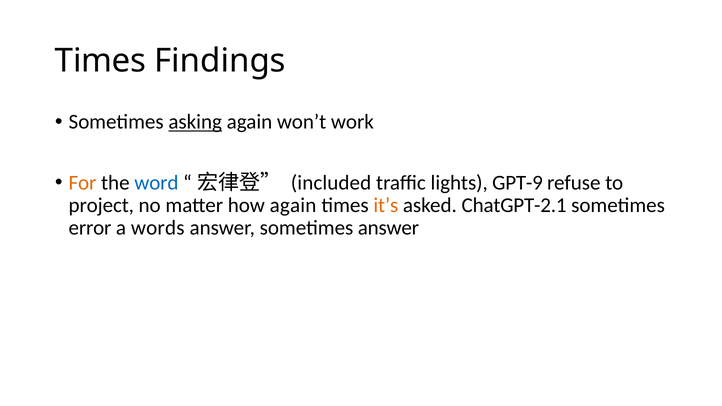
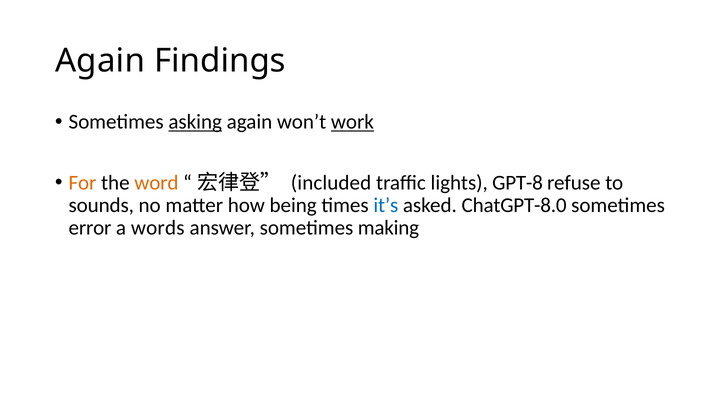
Times at (100, 61): Times -> Again
work underline: none -> present
word colour: blue -> orange
GPT-9: GPT-9 -> GPT-8
project: project -> sounds
how again: again -> being
it’s colour: orange -> blue
ChatGPT-2.1: ChatGPT-2.1 -> ChatGPT-8.0
sometimes answer: answer -> making
